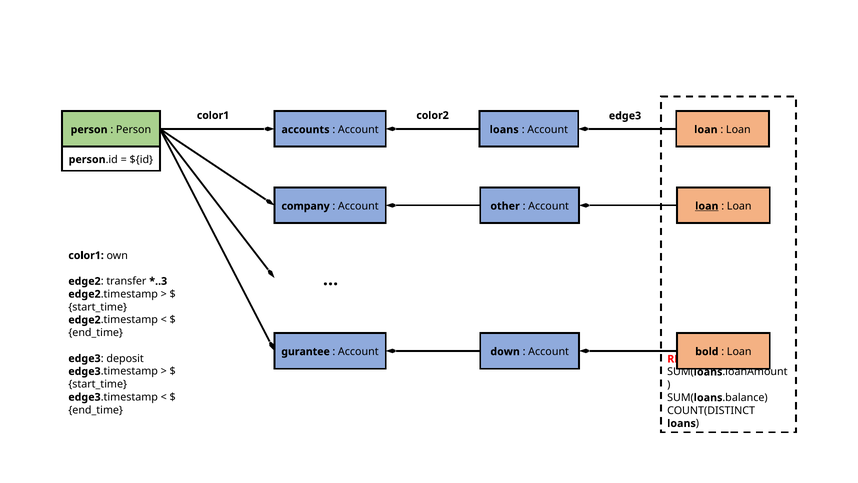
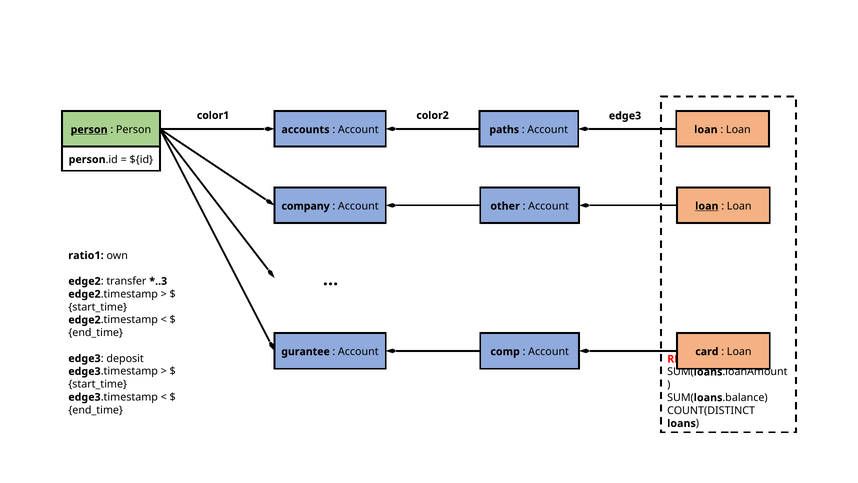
person at (89, 130) underline: none -> present
Account loans: loans -> paths
color1 at (86, 255): color1 -> ratio1
down: down -> comp
bold: bold -> card
